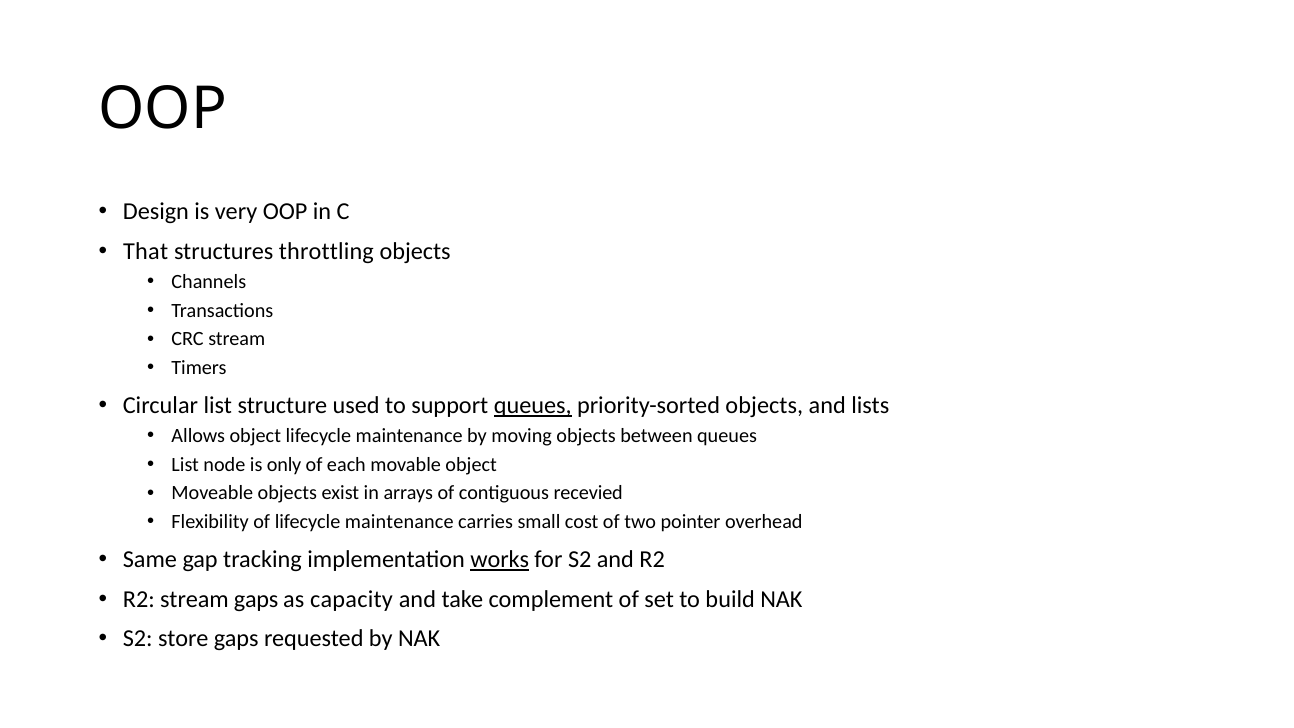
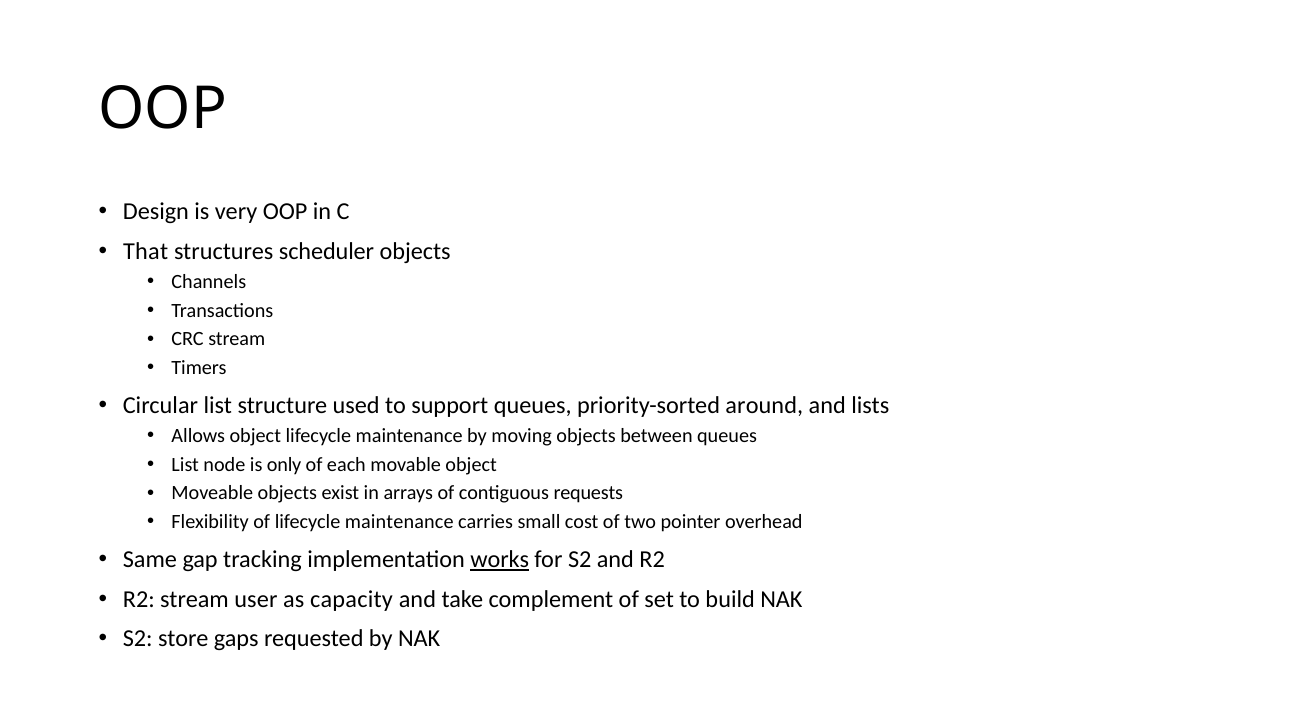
throttling: throttling -> scheduler
queues at (533, 405) underline: present -> none
priority-sorted objects: objects -> around
recevied: recevied -> requests
stream gaps: gaps -> user
